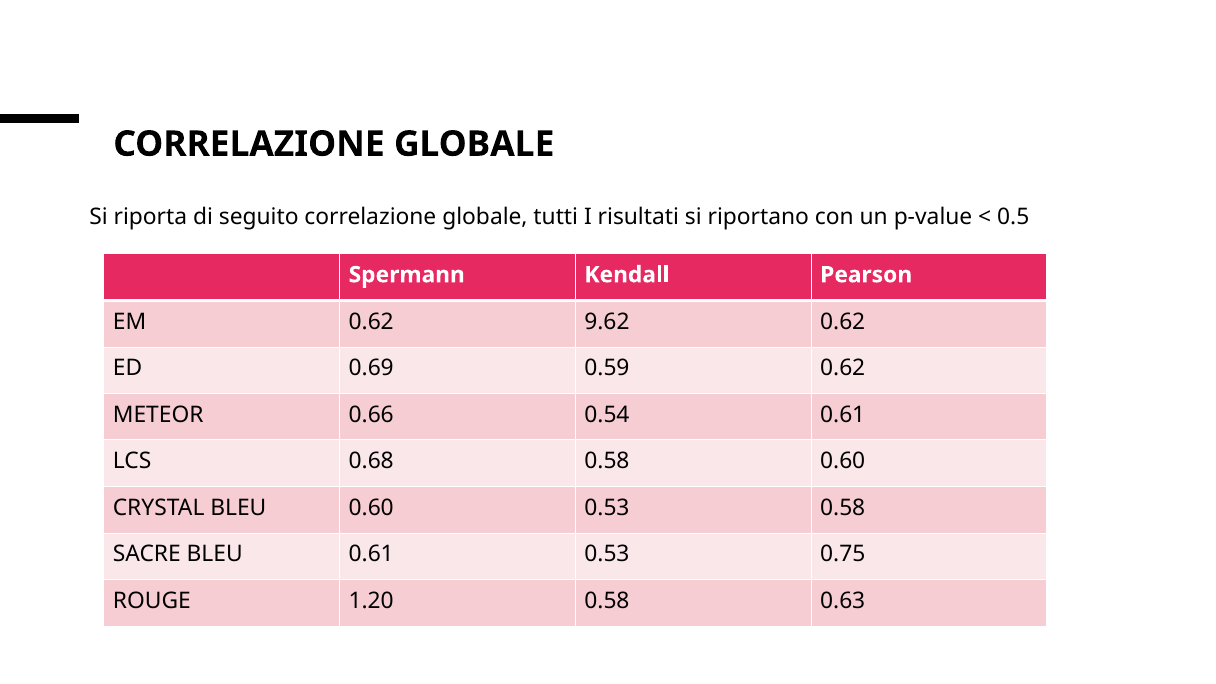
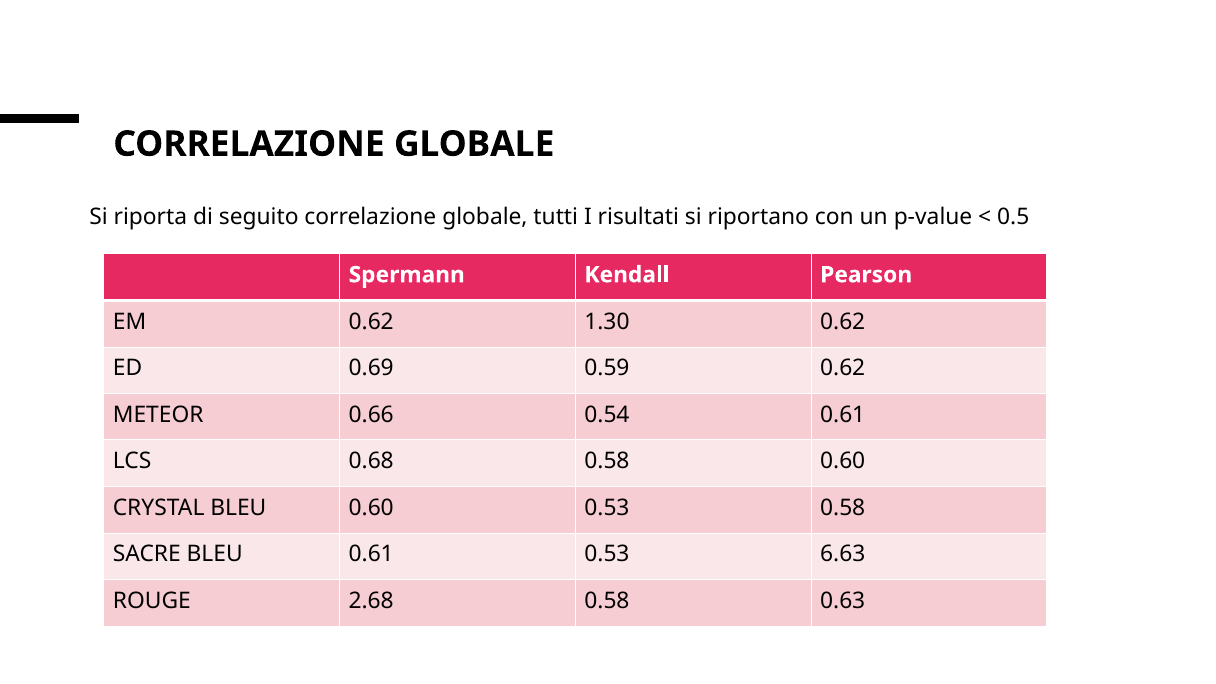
9.62: 9.62 -> 1.30
0.75: 0.75 -> 6.63
1.20: 1.20 -> 2.68
